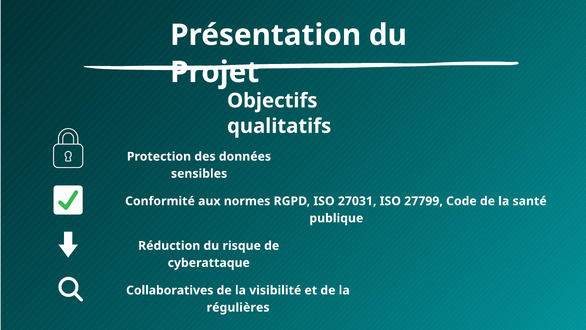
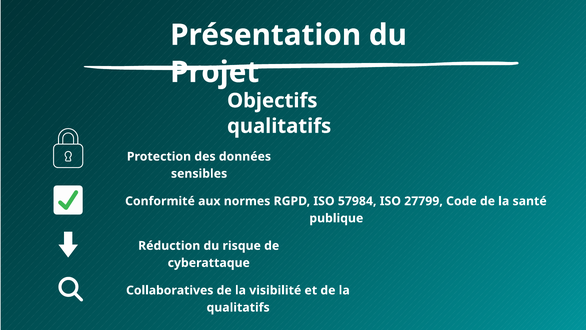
27031: 27031 -> 57984
régulières at (238, 307): régulières -> qualitatifs
